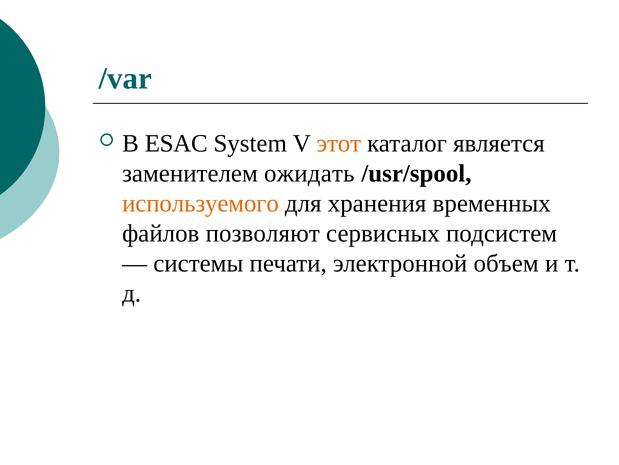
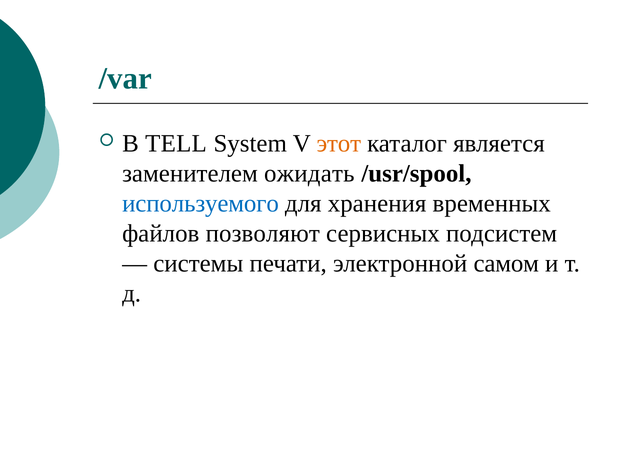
ESAC: ESAC -> TELL
используемого colour: orange -> blue
объем: объем -> самом
